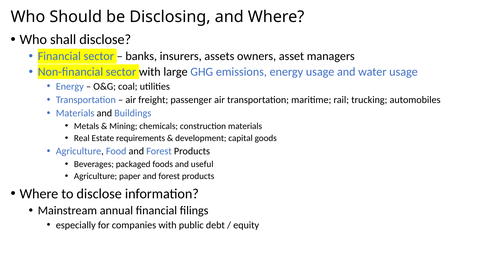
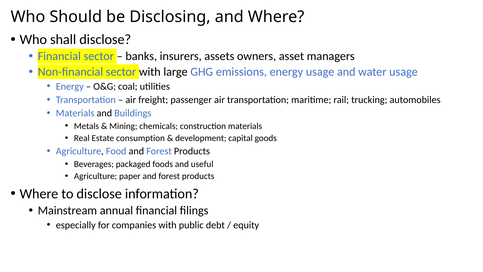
requirements: requirements -> consumption
